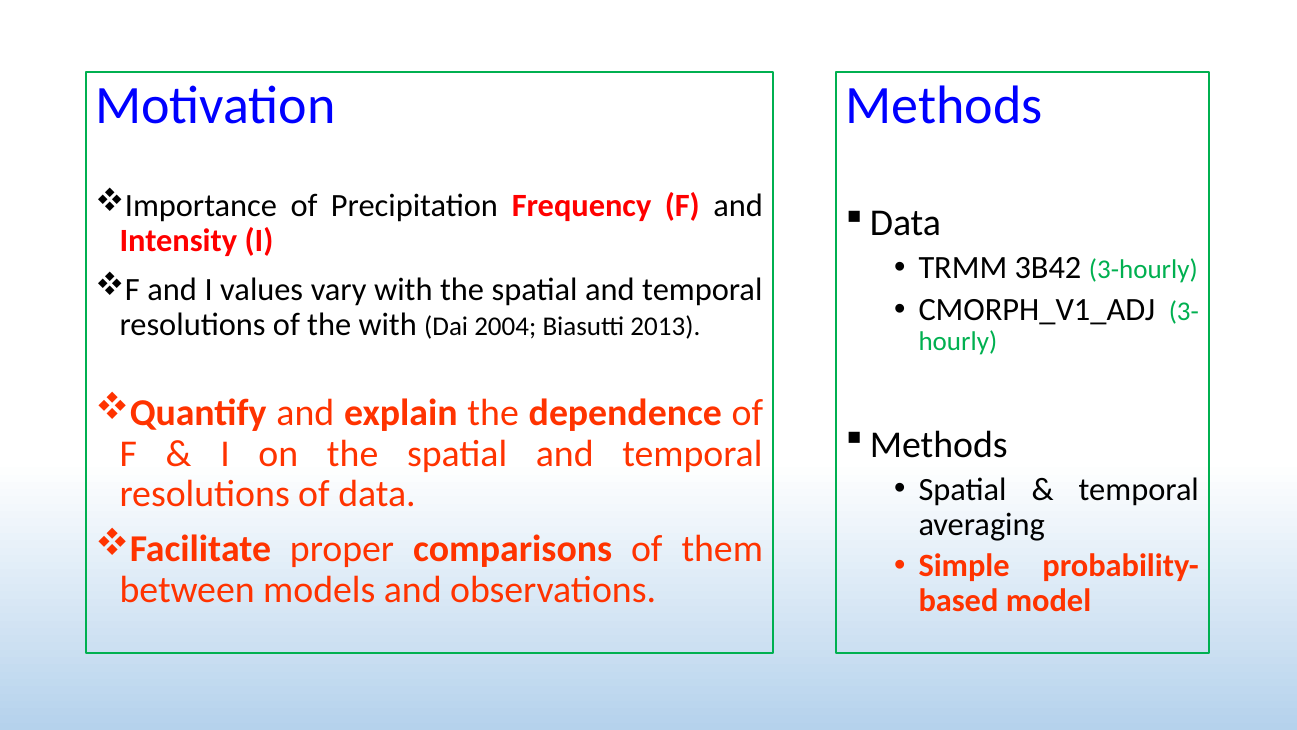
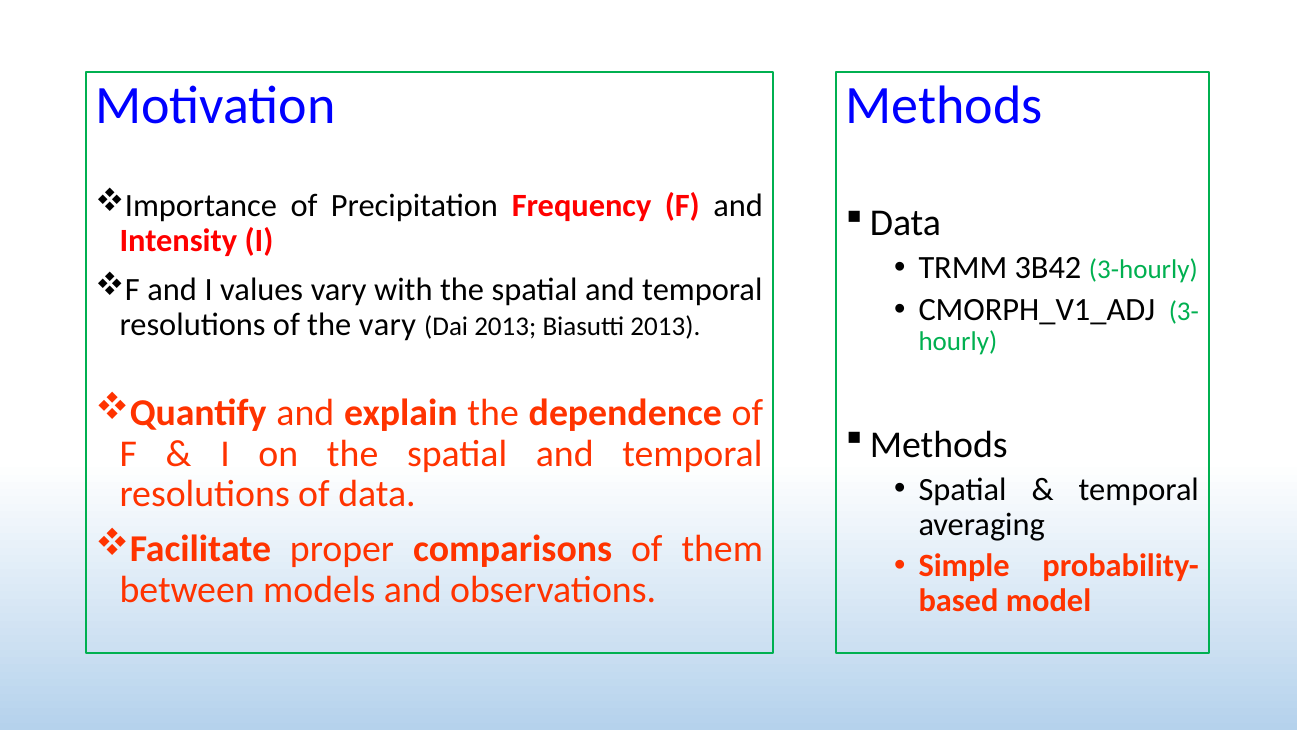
the with: with -> vary
Dai 2004: 2004 -> 2013
